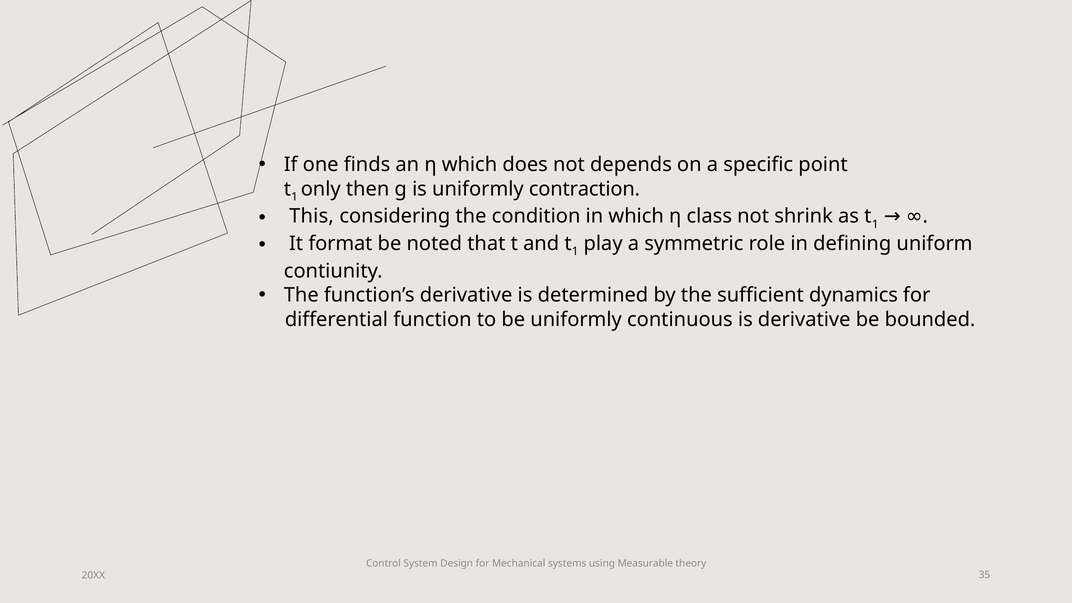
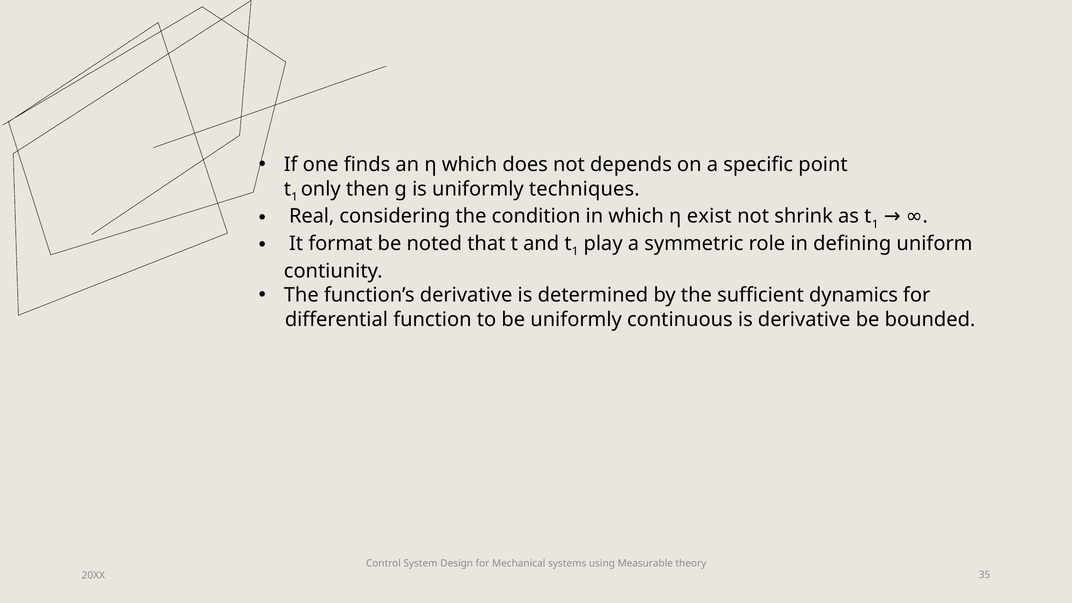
contraction: contraction -> techniques
This: This -> Real
class: class -> exist
